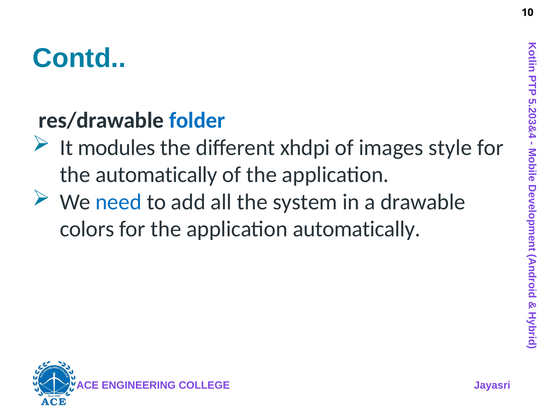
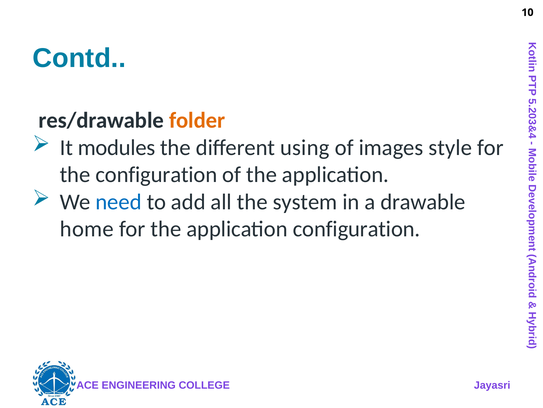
folder colour: blue -> orange
xhdpi: xhdpi -> using
the automatically: automatically -> configuration
colors: colors -> home
application automatically: automatically -> configuration
